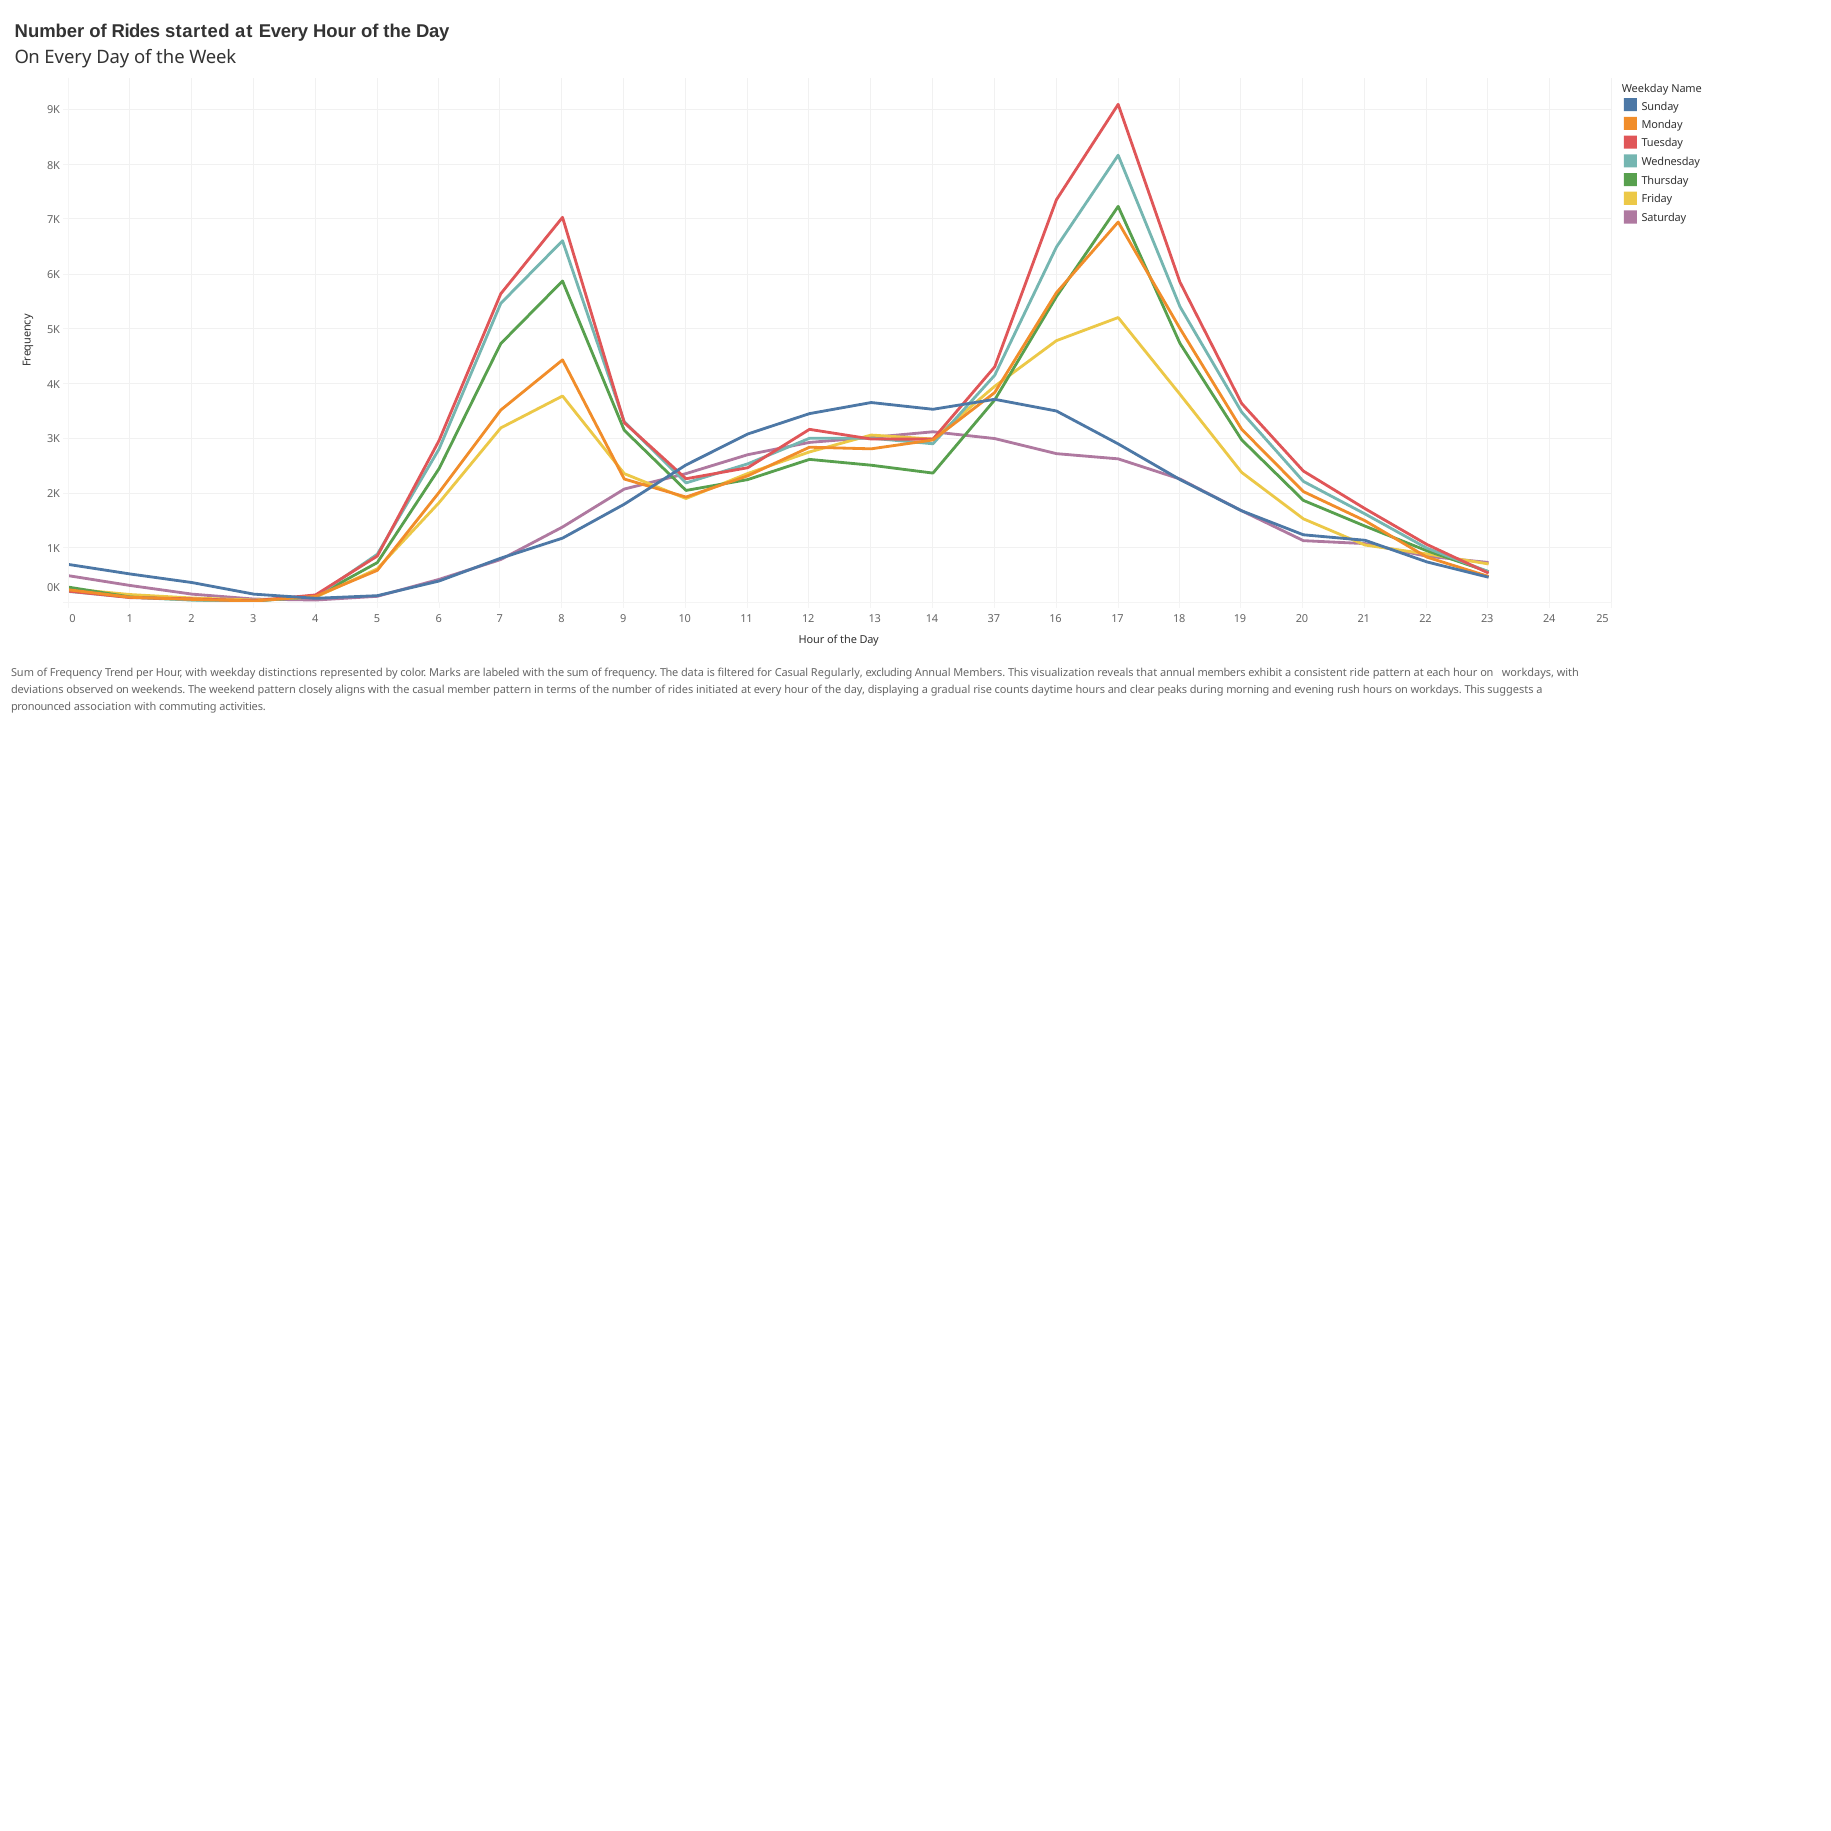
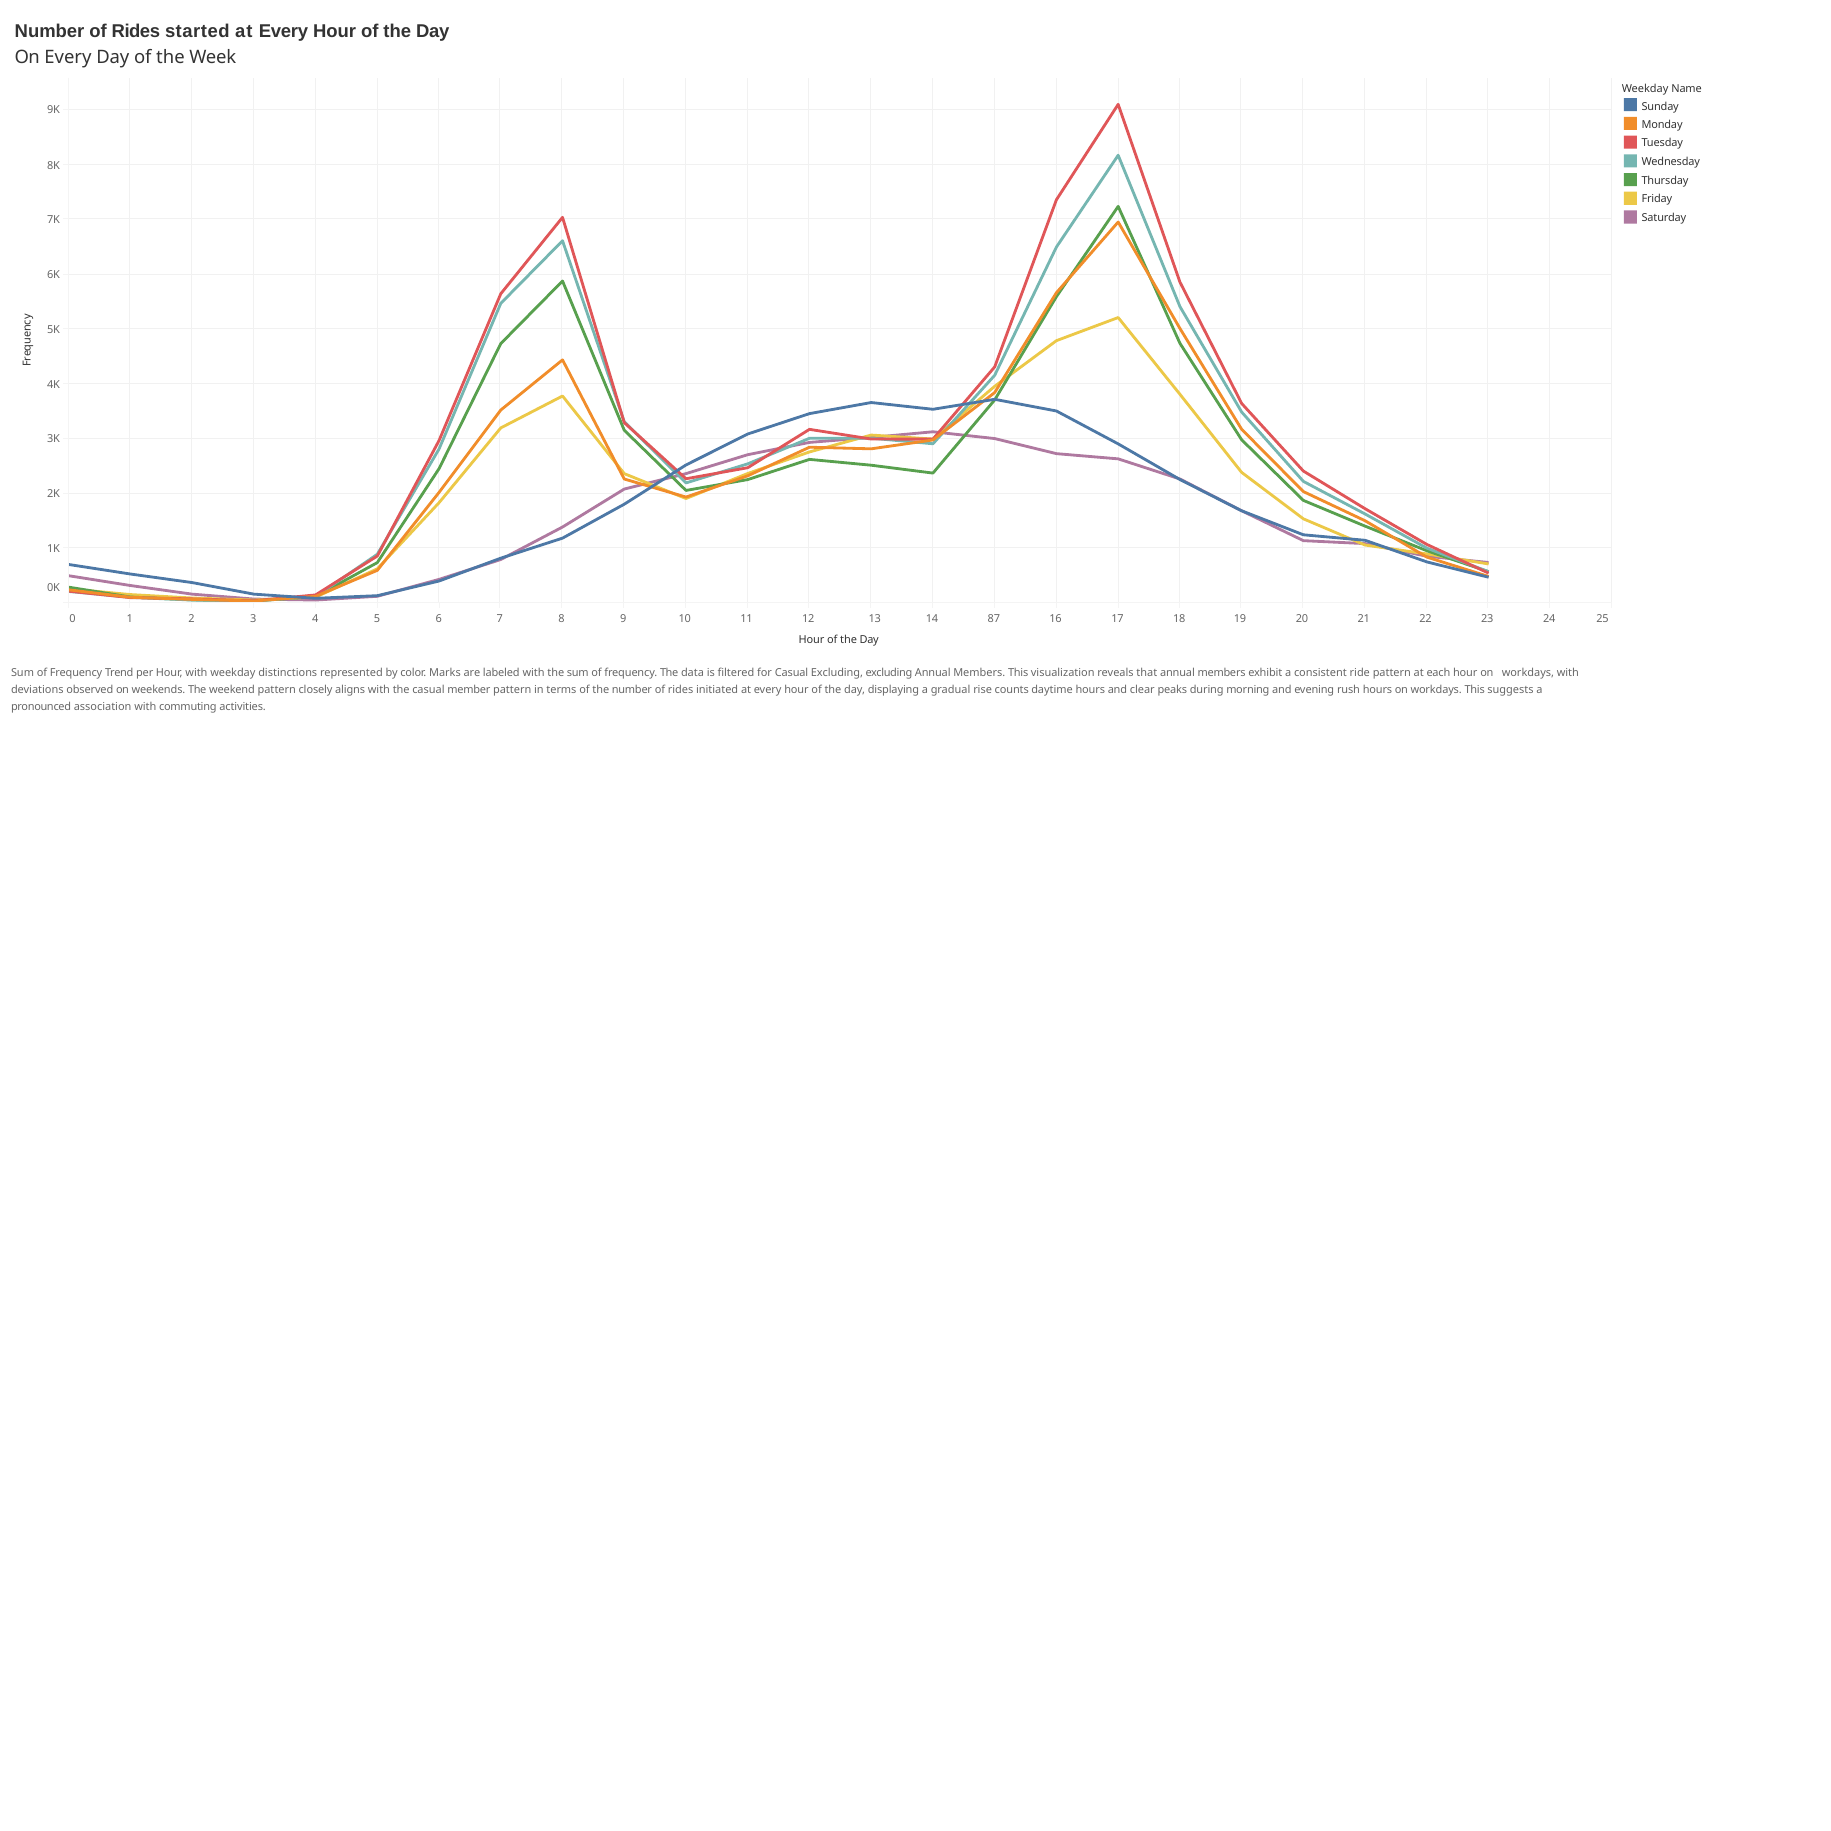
37: 37 -> 87
Casual Regularly: Regularly -> Excluding
